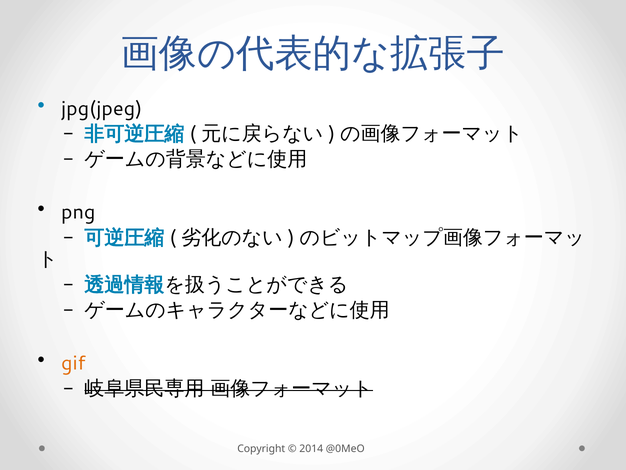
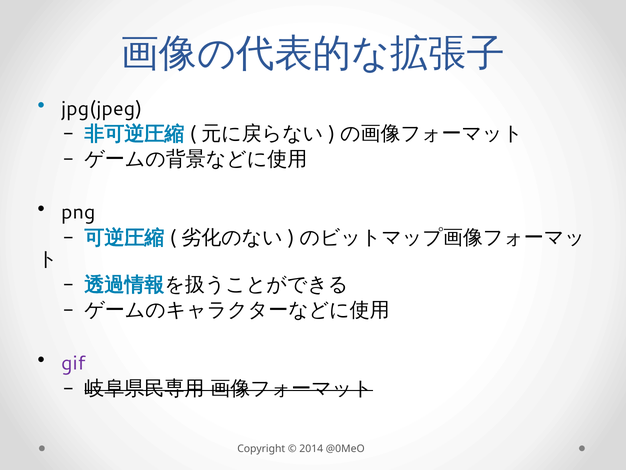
gif colour: orange -> purple
